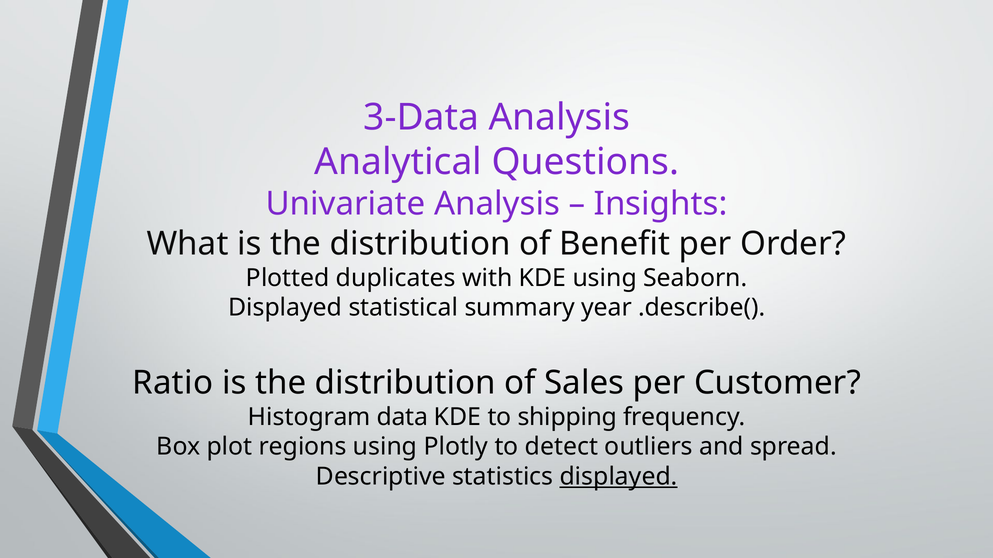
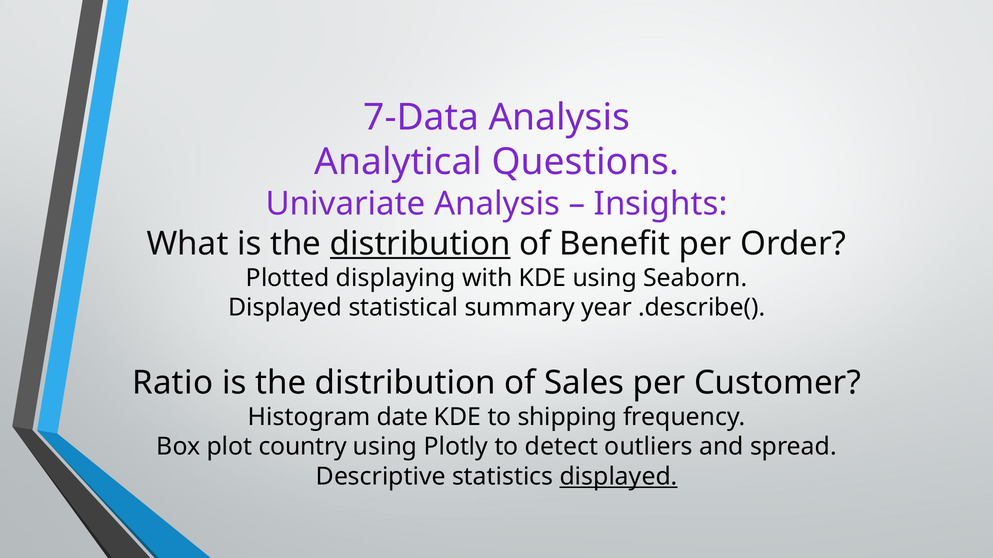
3-Data: 3-Data -> 7-Data
distribution at (420, 244) underline: none -> present
duplicates: duplicates -> displaying
data: data -> date
regions: regions -> country
